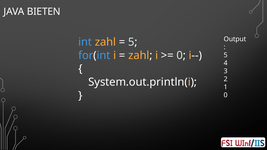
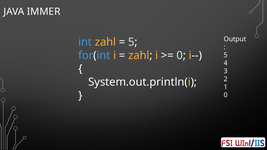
BIETEN: BIETEN -> IMMER
